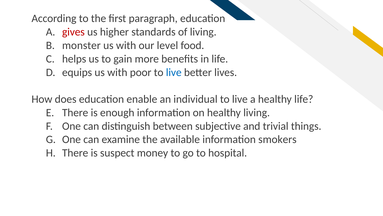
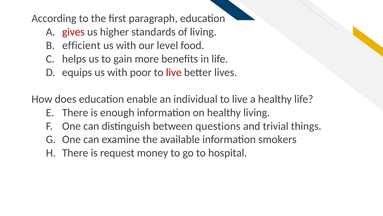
monster: monster -> efficient
live at (174, 72) colour: blue -> red
subjective: subjective -> questions
suspect: suspect -> request
